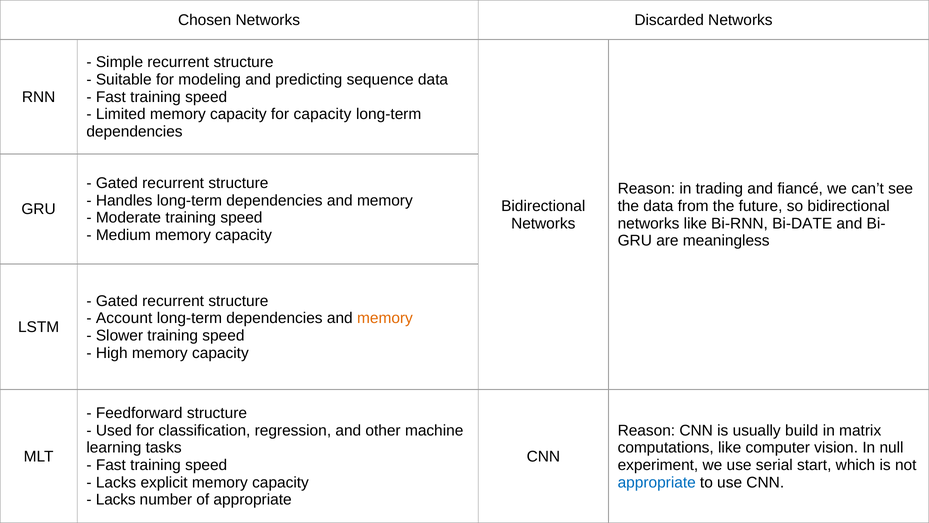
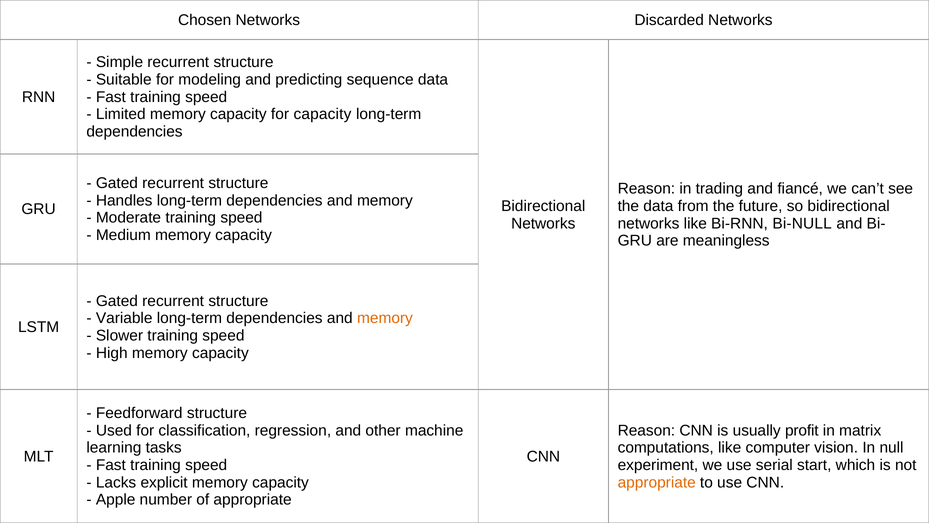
Bi-DATE: Bi-DATE -> Bi-NULL
Account: Account -> Variable
build: build -> profit
appropriate at (657, 482) colour: blue -> orange
Lacks at (116, 499): Lacks -> Apple
